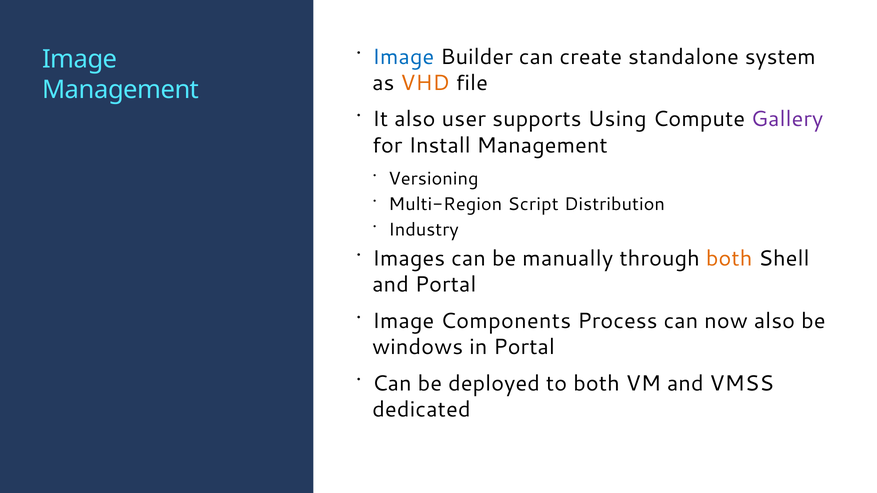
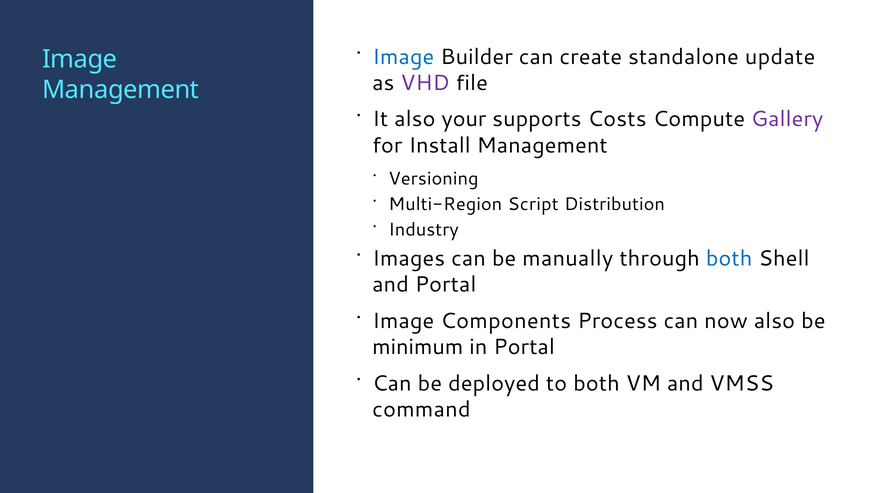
system: system -> update
VHD colour: orange -> purple
user: user -> your
Using: Using -> Costs
both at (729, 259) colour: orange -> blue
windows: windows -> minimum
dedicated: dedicated -> command
